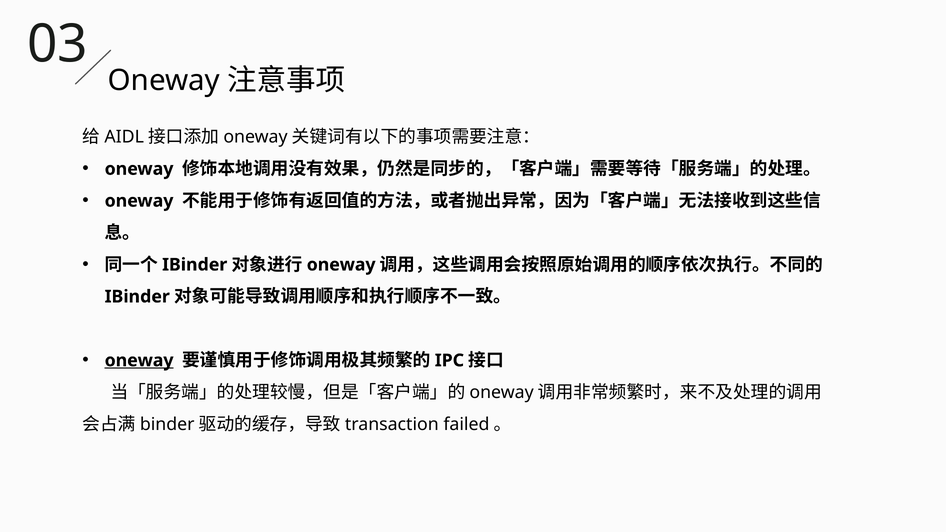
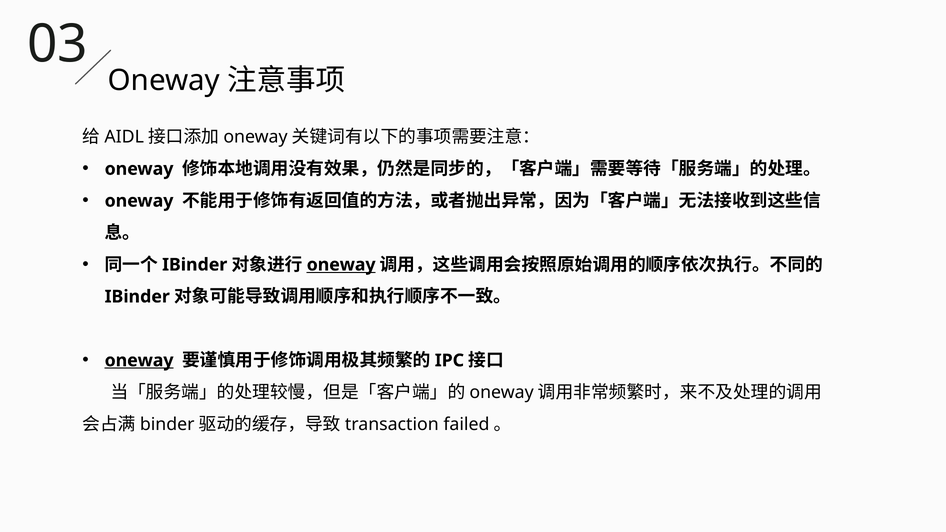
oneway at (341, 265) underline: none -> present
